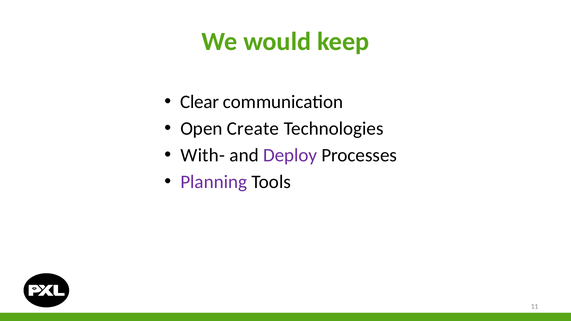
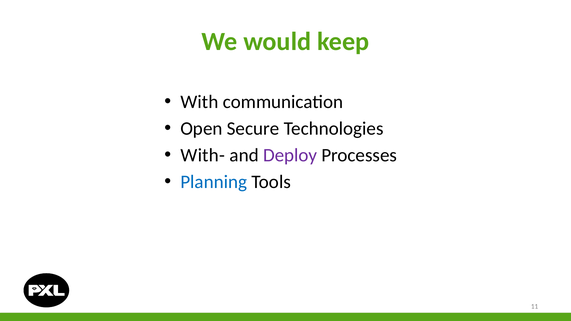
Clear: Clear -> With
Create: Create -> Secure
Planning colour: purple -> blue
